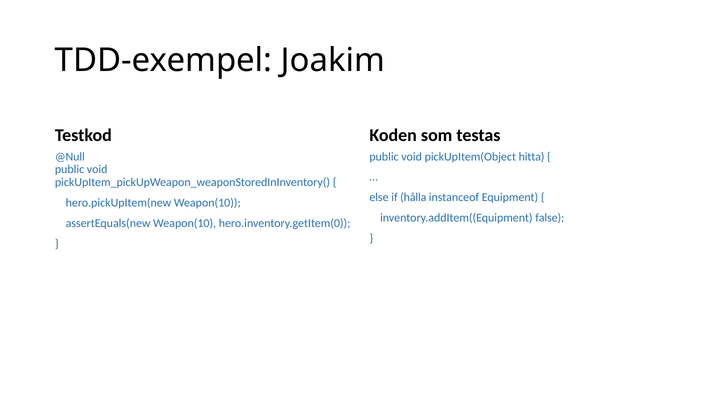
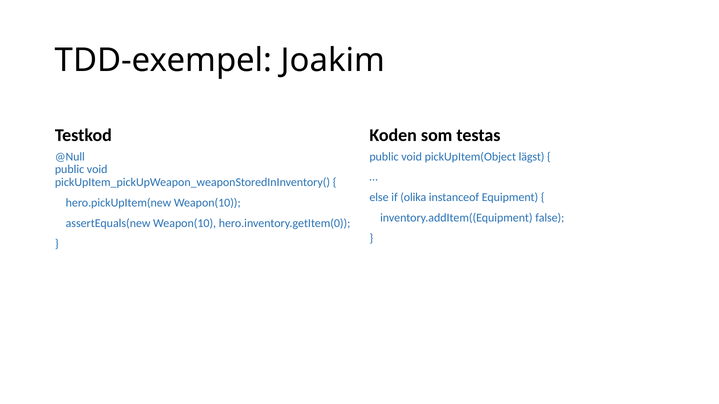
hitta: hitta -> lägst
hålla: hålla -> olika
